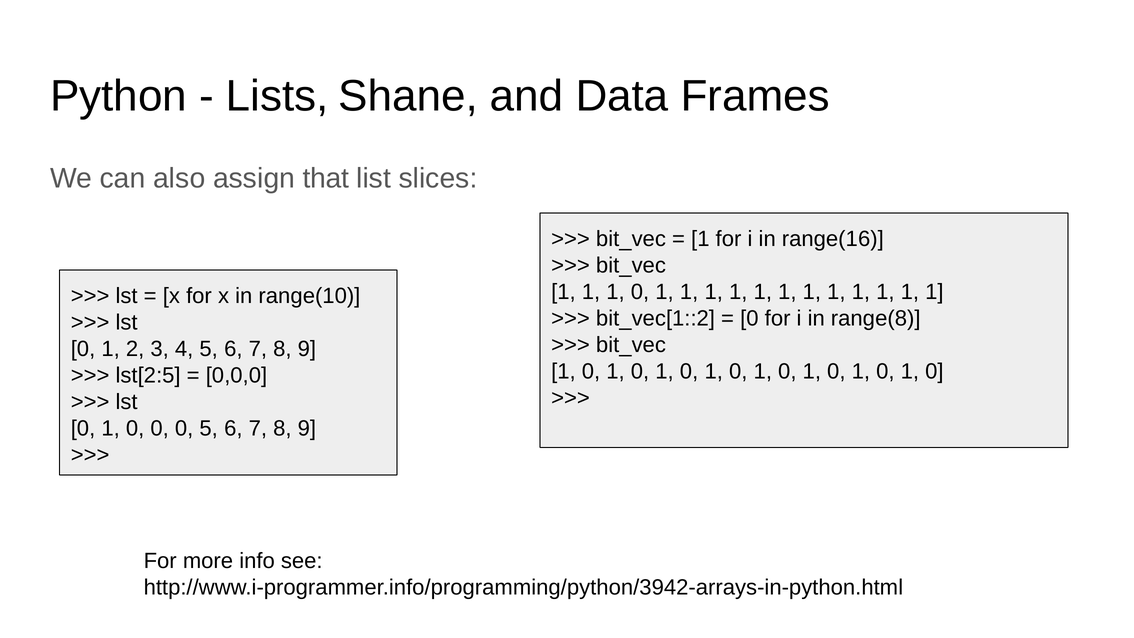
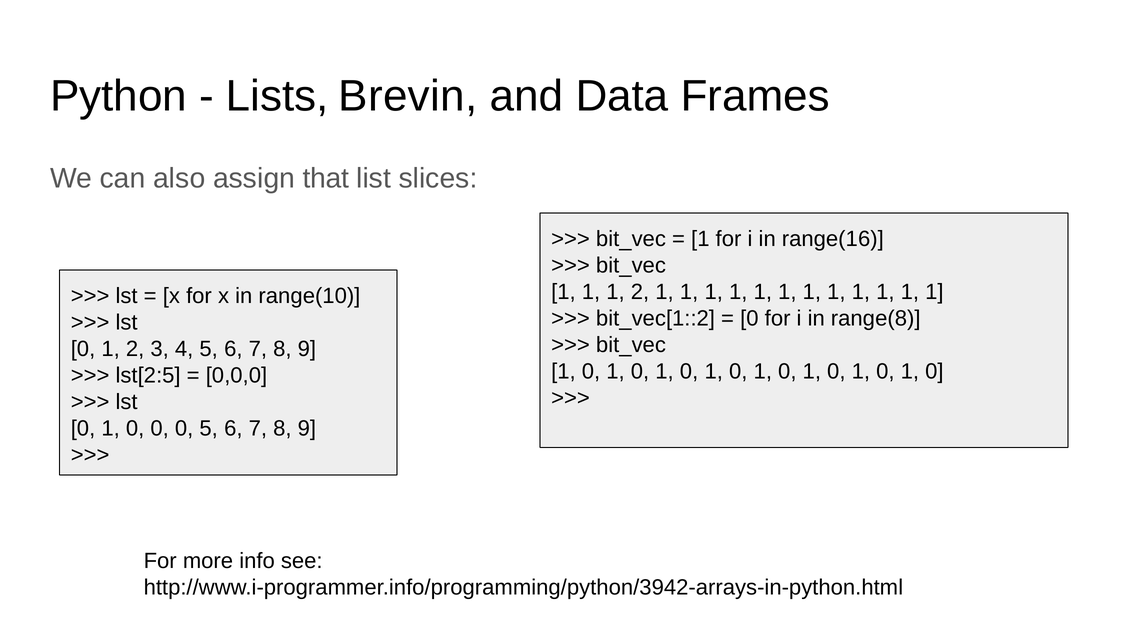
Shane: Shane -> Brevin
1 1 0: 0 -> 2
